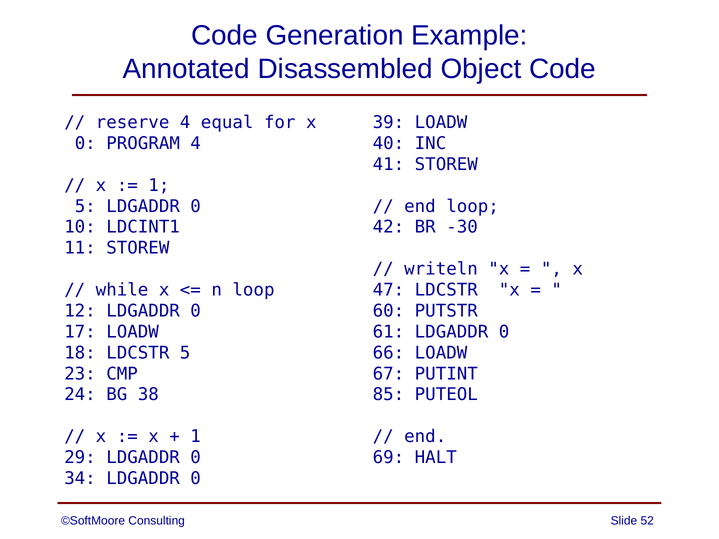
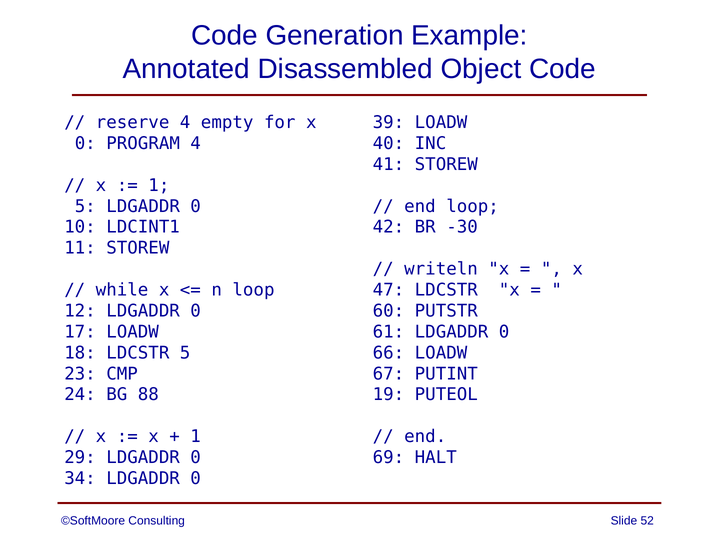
equal: equal -> empty
38: 38 -> 88
85: 85 -> 19
